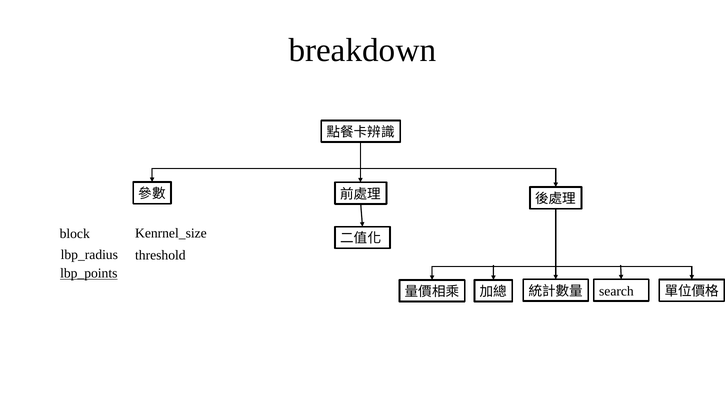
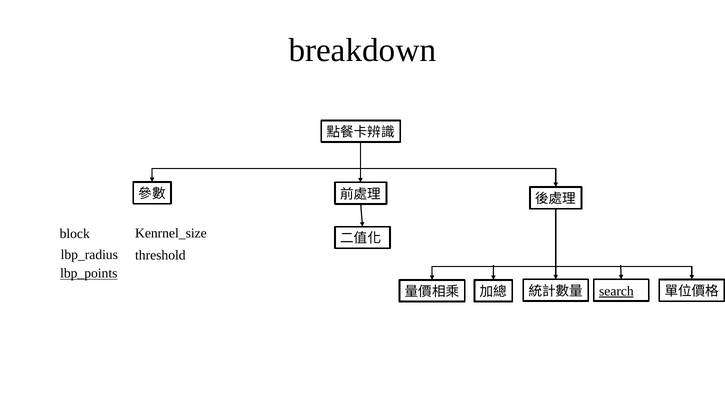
search underline: none -> present
